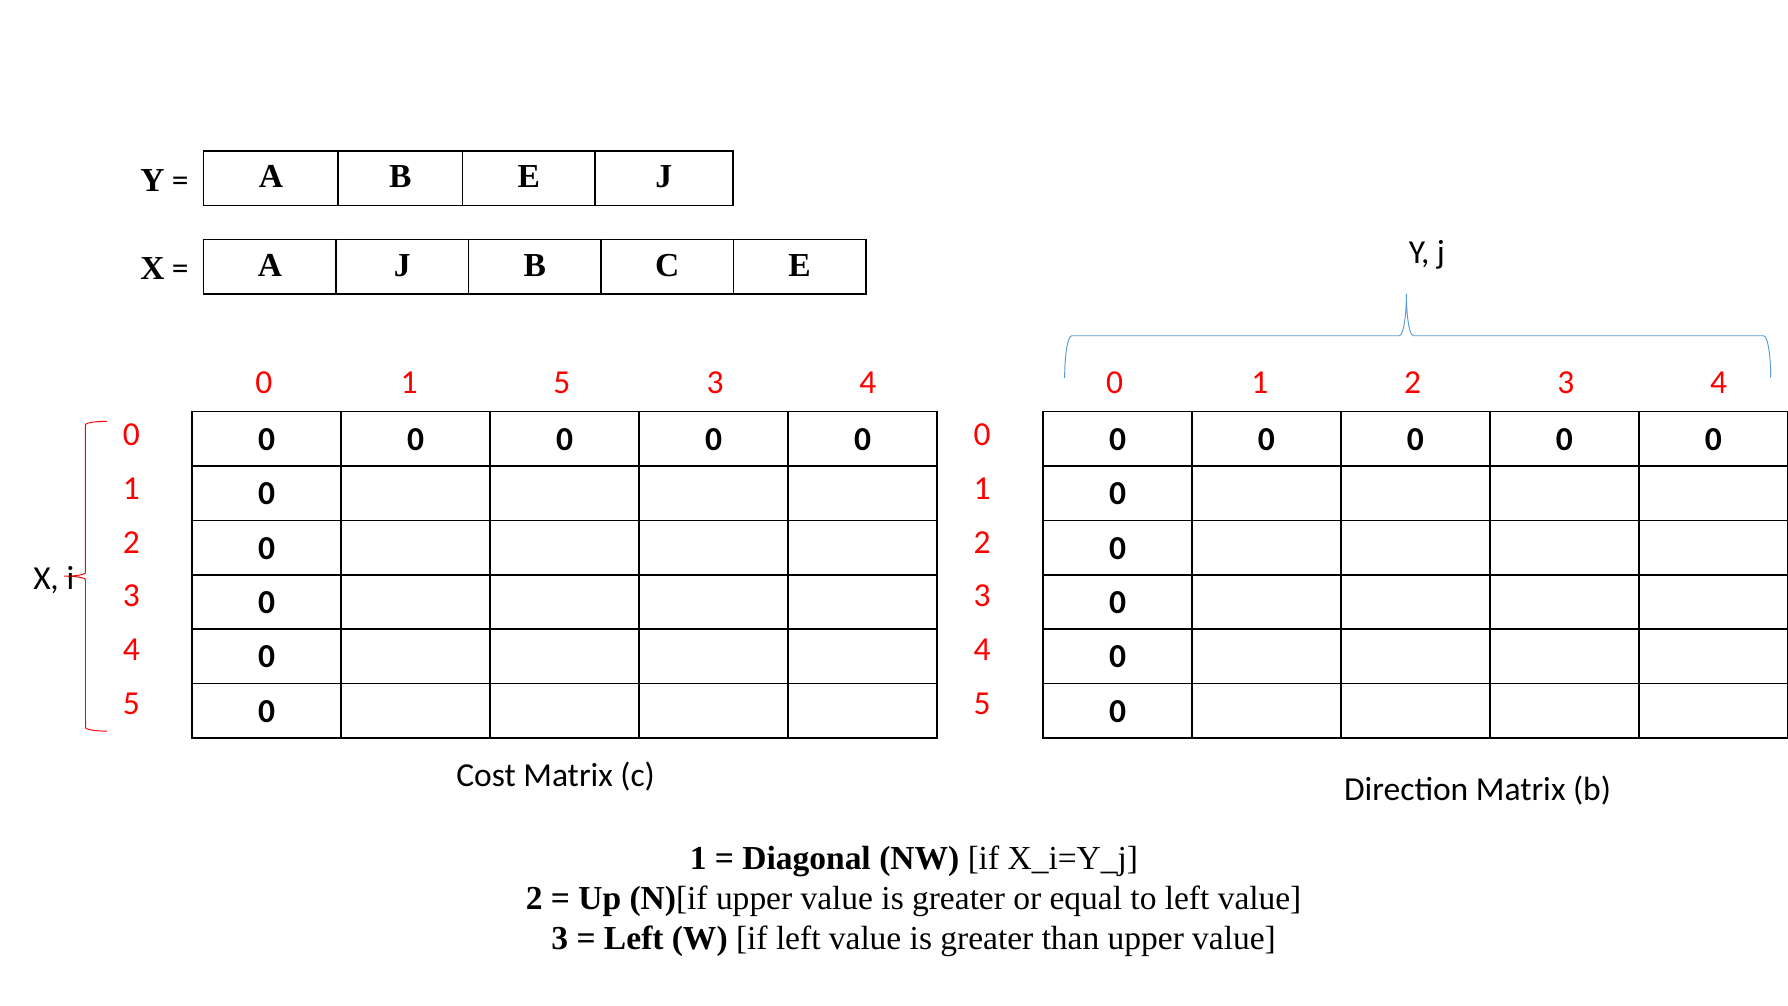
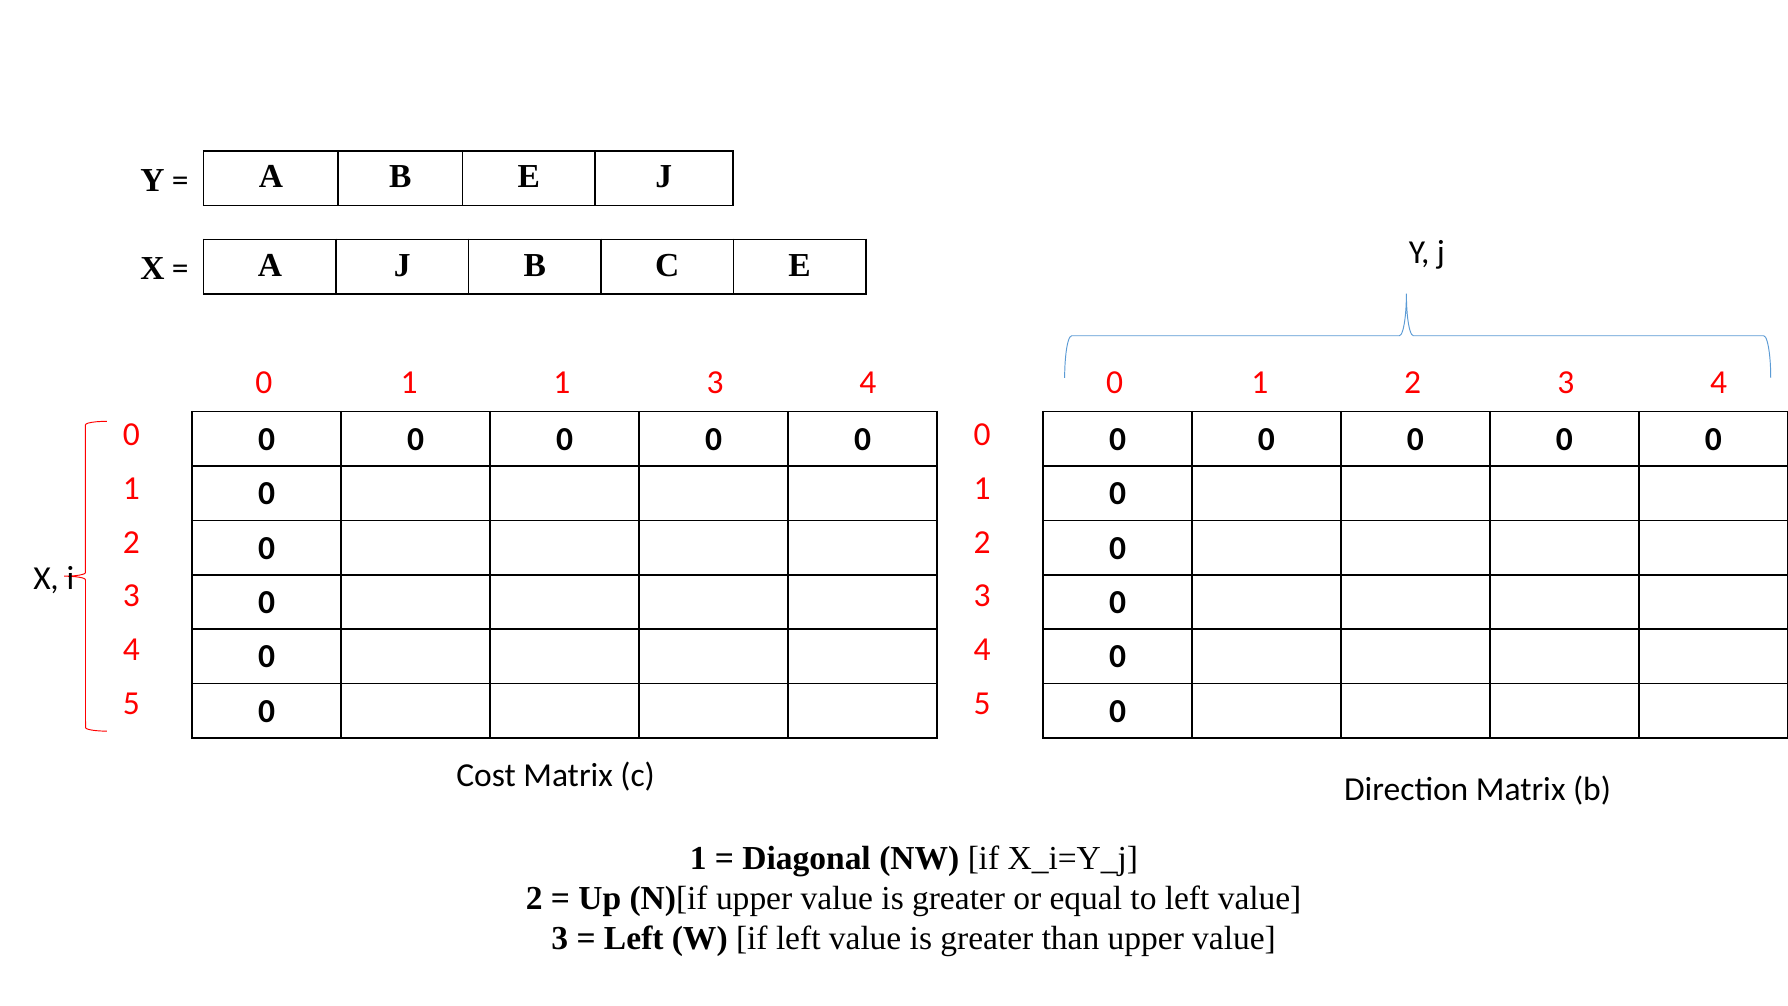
1 5: 5 -> 1
